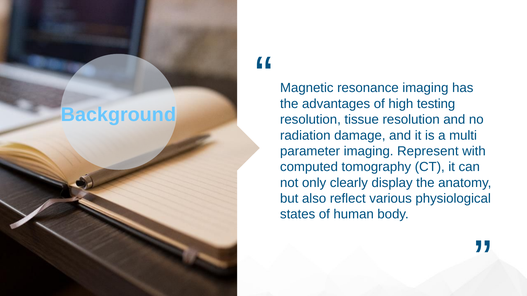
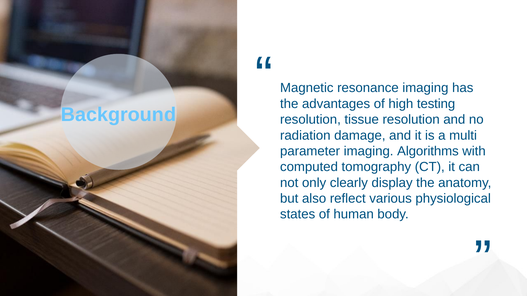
Represent: Represent -> Algorithms
